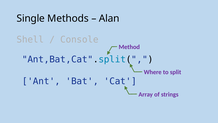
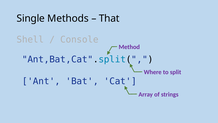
Alan: Alan -> That
